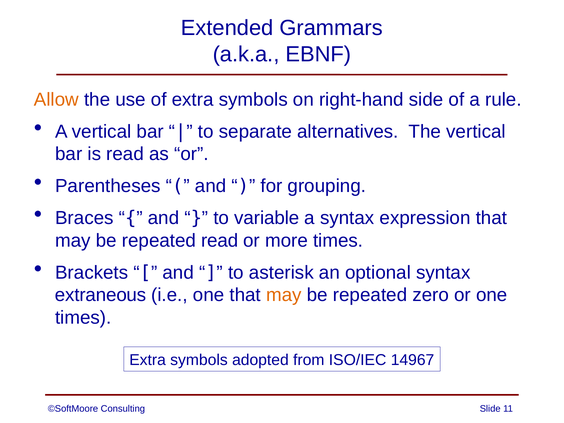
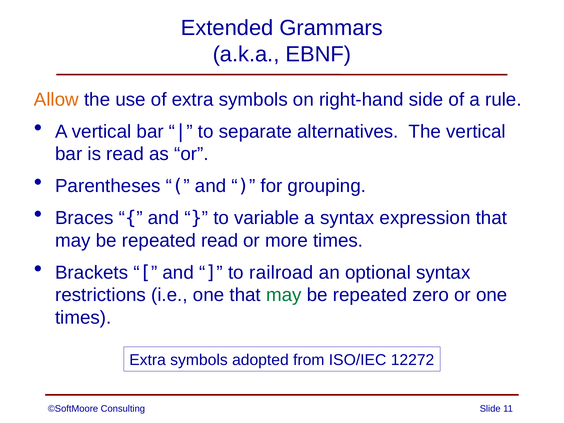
asterisk: asterisk -> railroad
extraneous: extraneous -> restrictions
may at (284, 295) colour: orange -> green
14967: 14967 -> 12272
